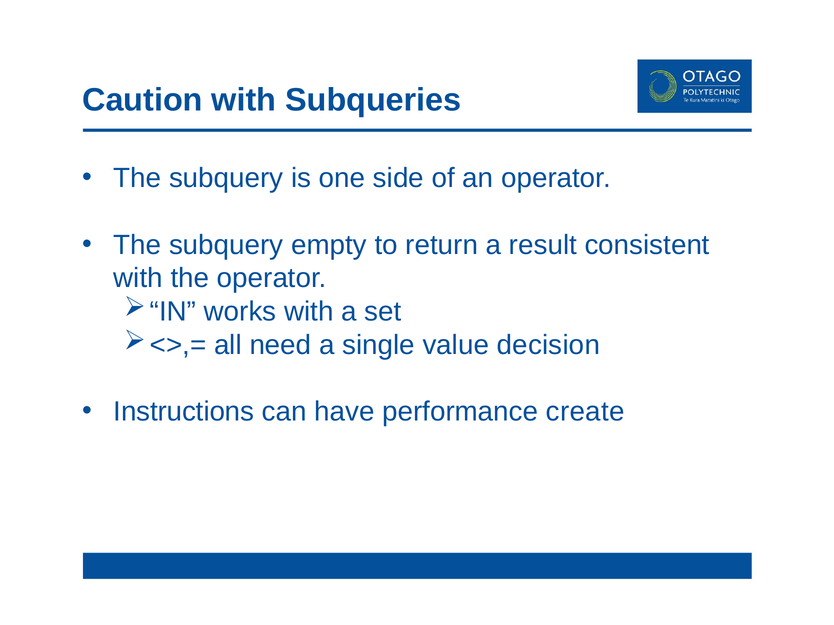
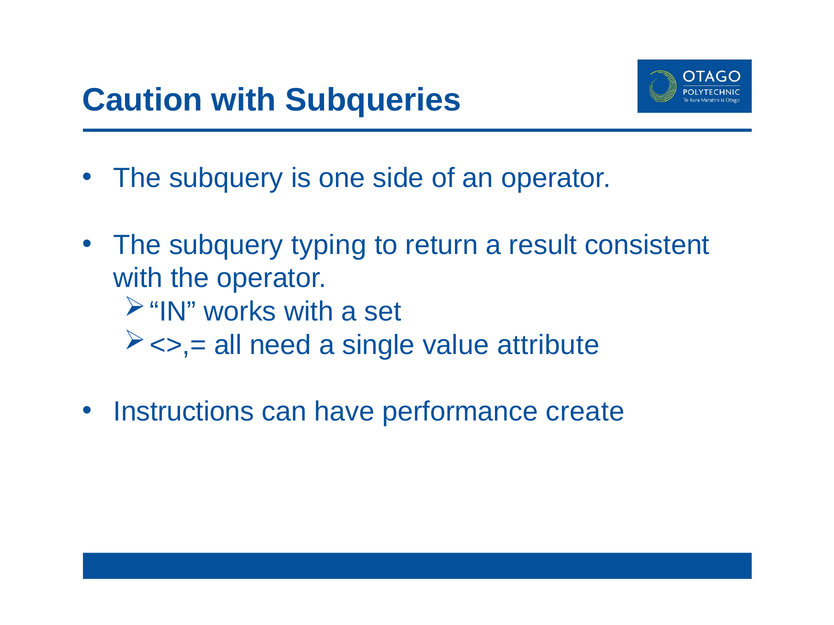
empty: empty -> typing
decision: decision -> attribute
